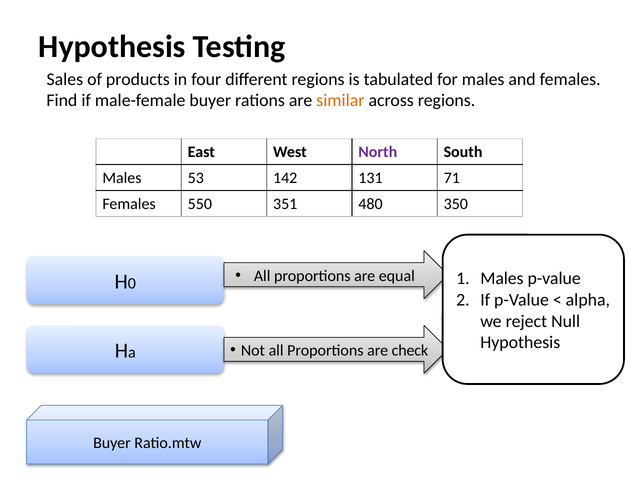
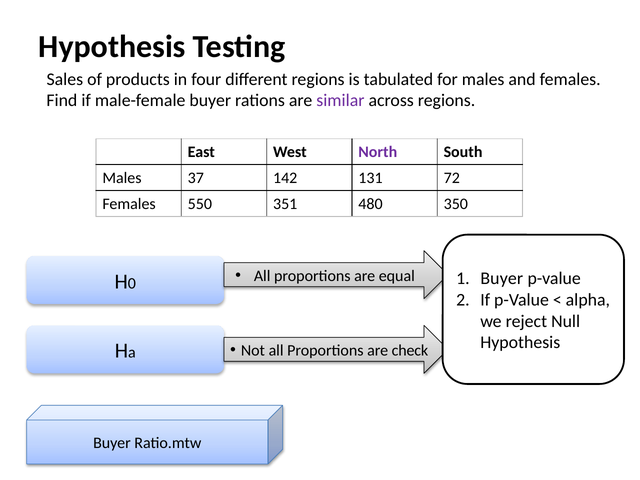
similar colour: orange -> purple
53: 53 -> 37
71: 71 -> 72
Males at (502, 279): Males -> Buyer
